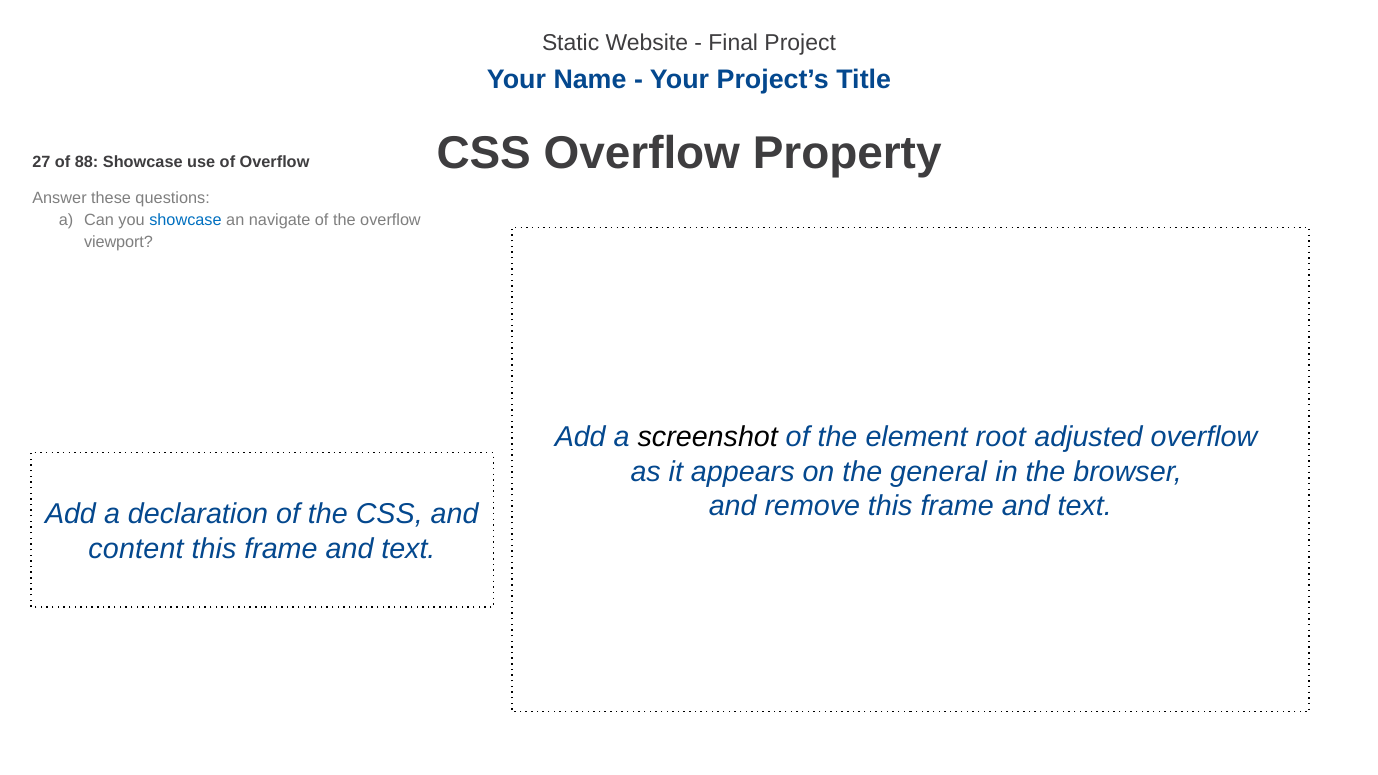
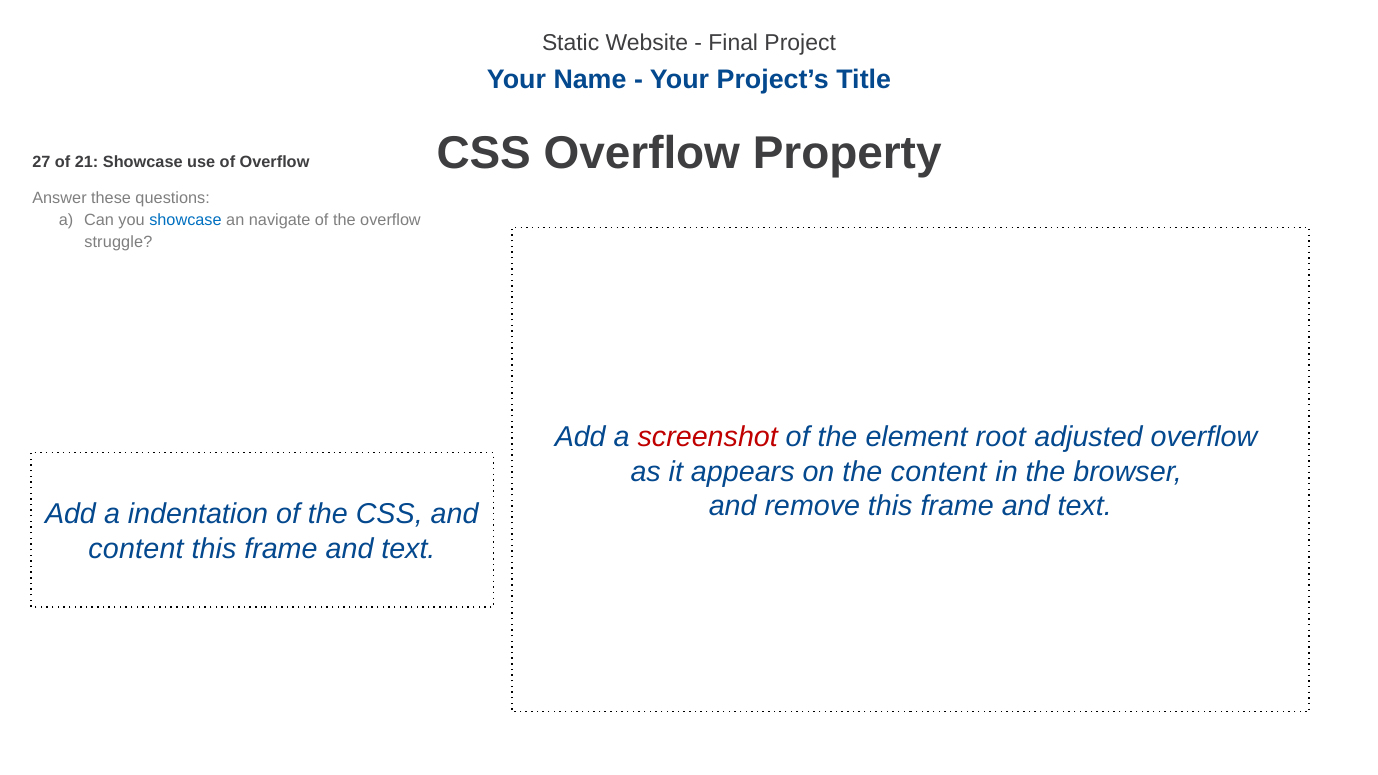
88: 88 -> 21
viewport: viewport -> struggle
screenshot colour: black -> red
the general: general -> content
declaration: declaration -> indentation
